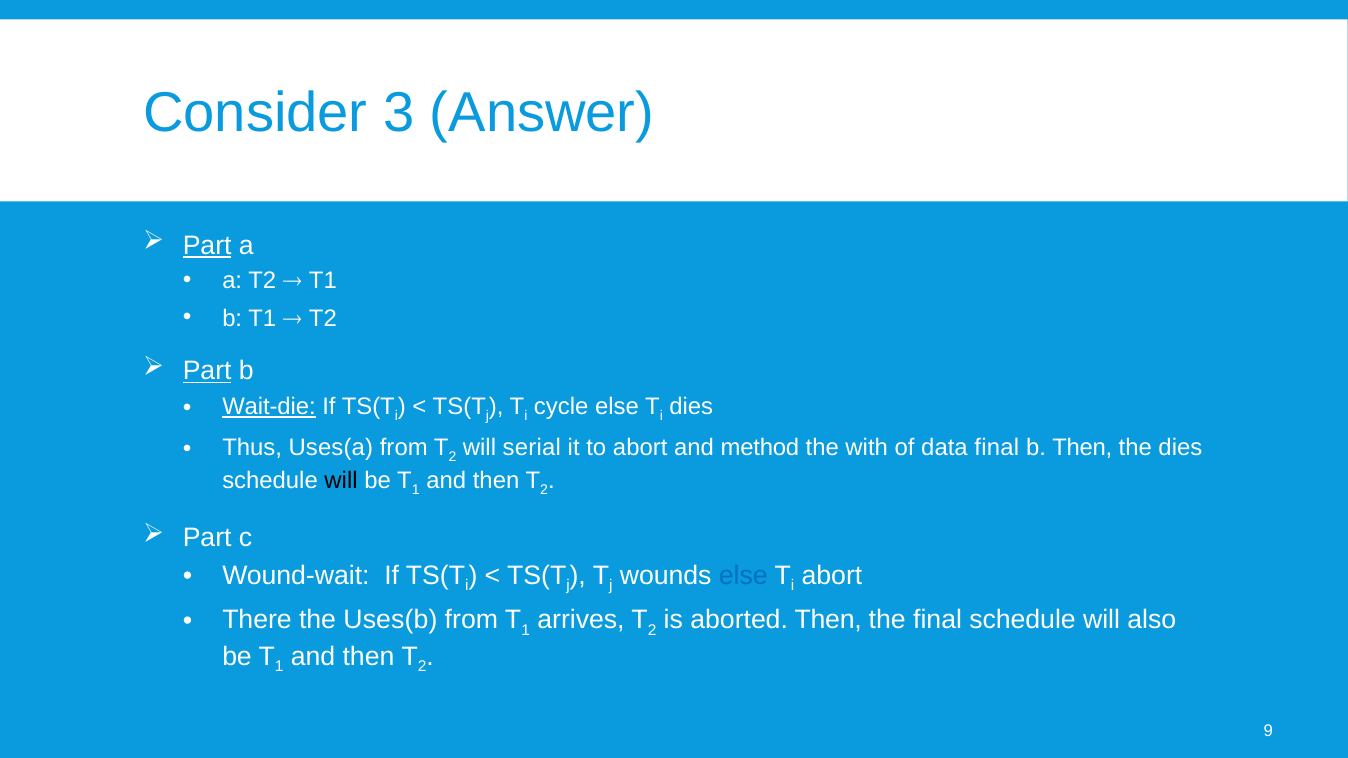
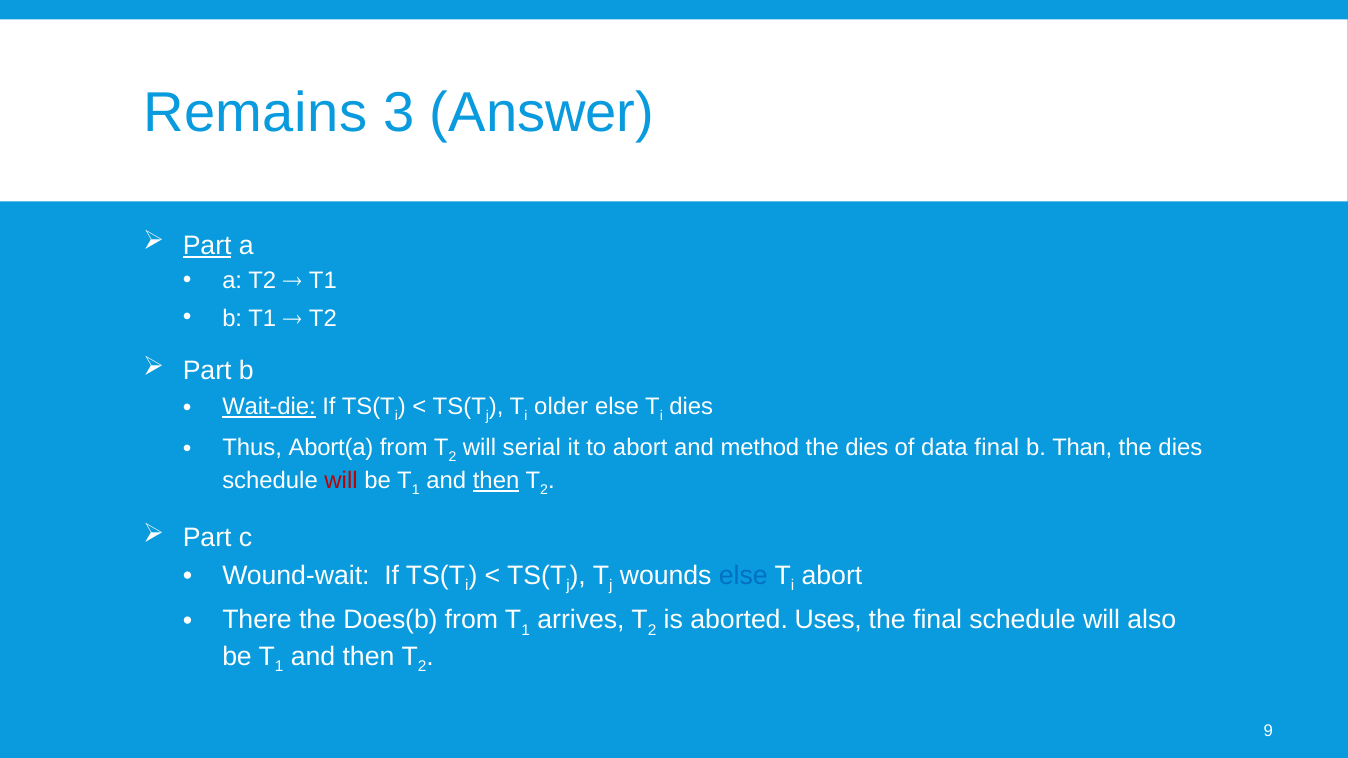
Consider: Consider -> Remains
Part at (207, 371) underline: present -> none
cycle: cycle -> older
Uses(a: Uses(a -> Abort(a
with at (867, 448): with -> dies
b Then: Then -> Than
will at (341, 481) colour: black -> red
then at (496, 481) underline: none -> present
Uses(b: Uses(b -> Does(b
aborted Then: Then -> Uses
